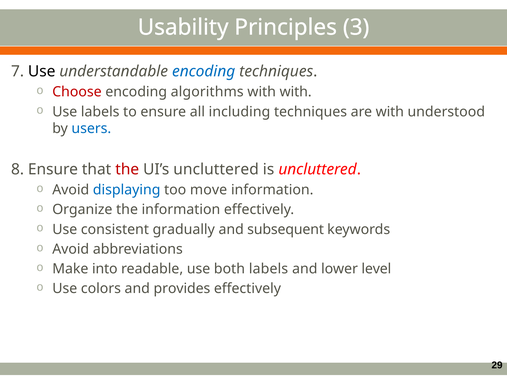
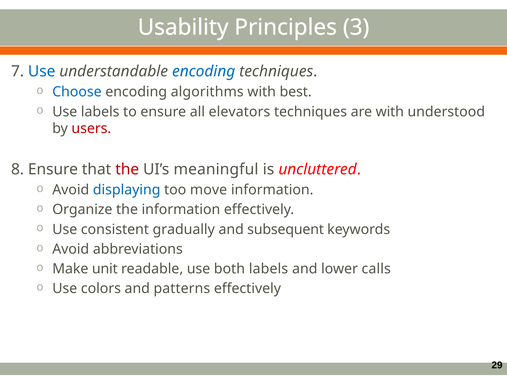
Use at (42, 71) colour: black -> blue
Choose colour: red -> blue
with with: with -> best
including: including -> elevators
users colour: blue -> red
UI’s uncluttered: uncluttered -> meaningful
into: into -> unit
level: level -> calls
provides: provides -> patterns
